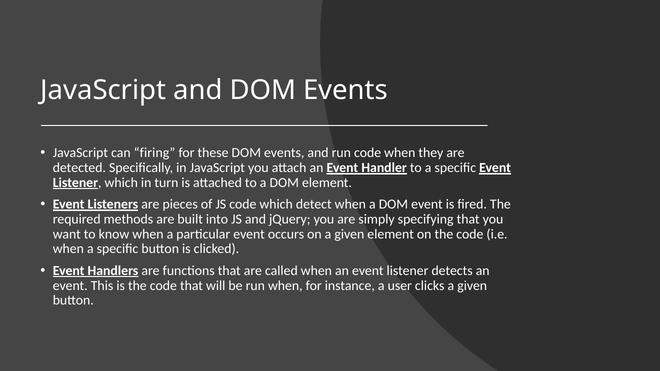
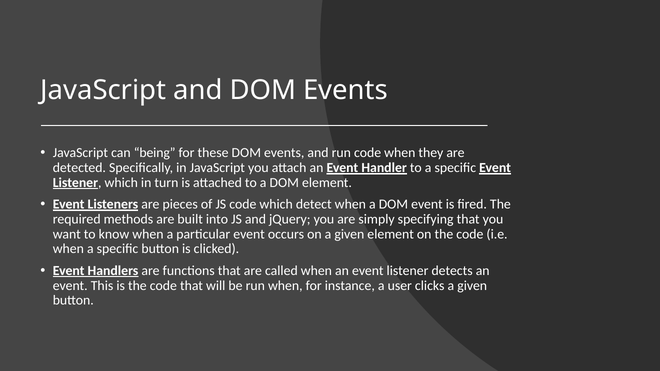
firing: firing -> being
